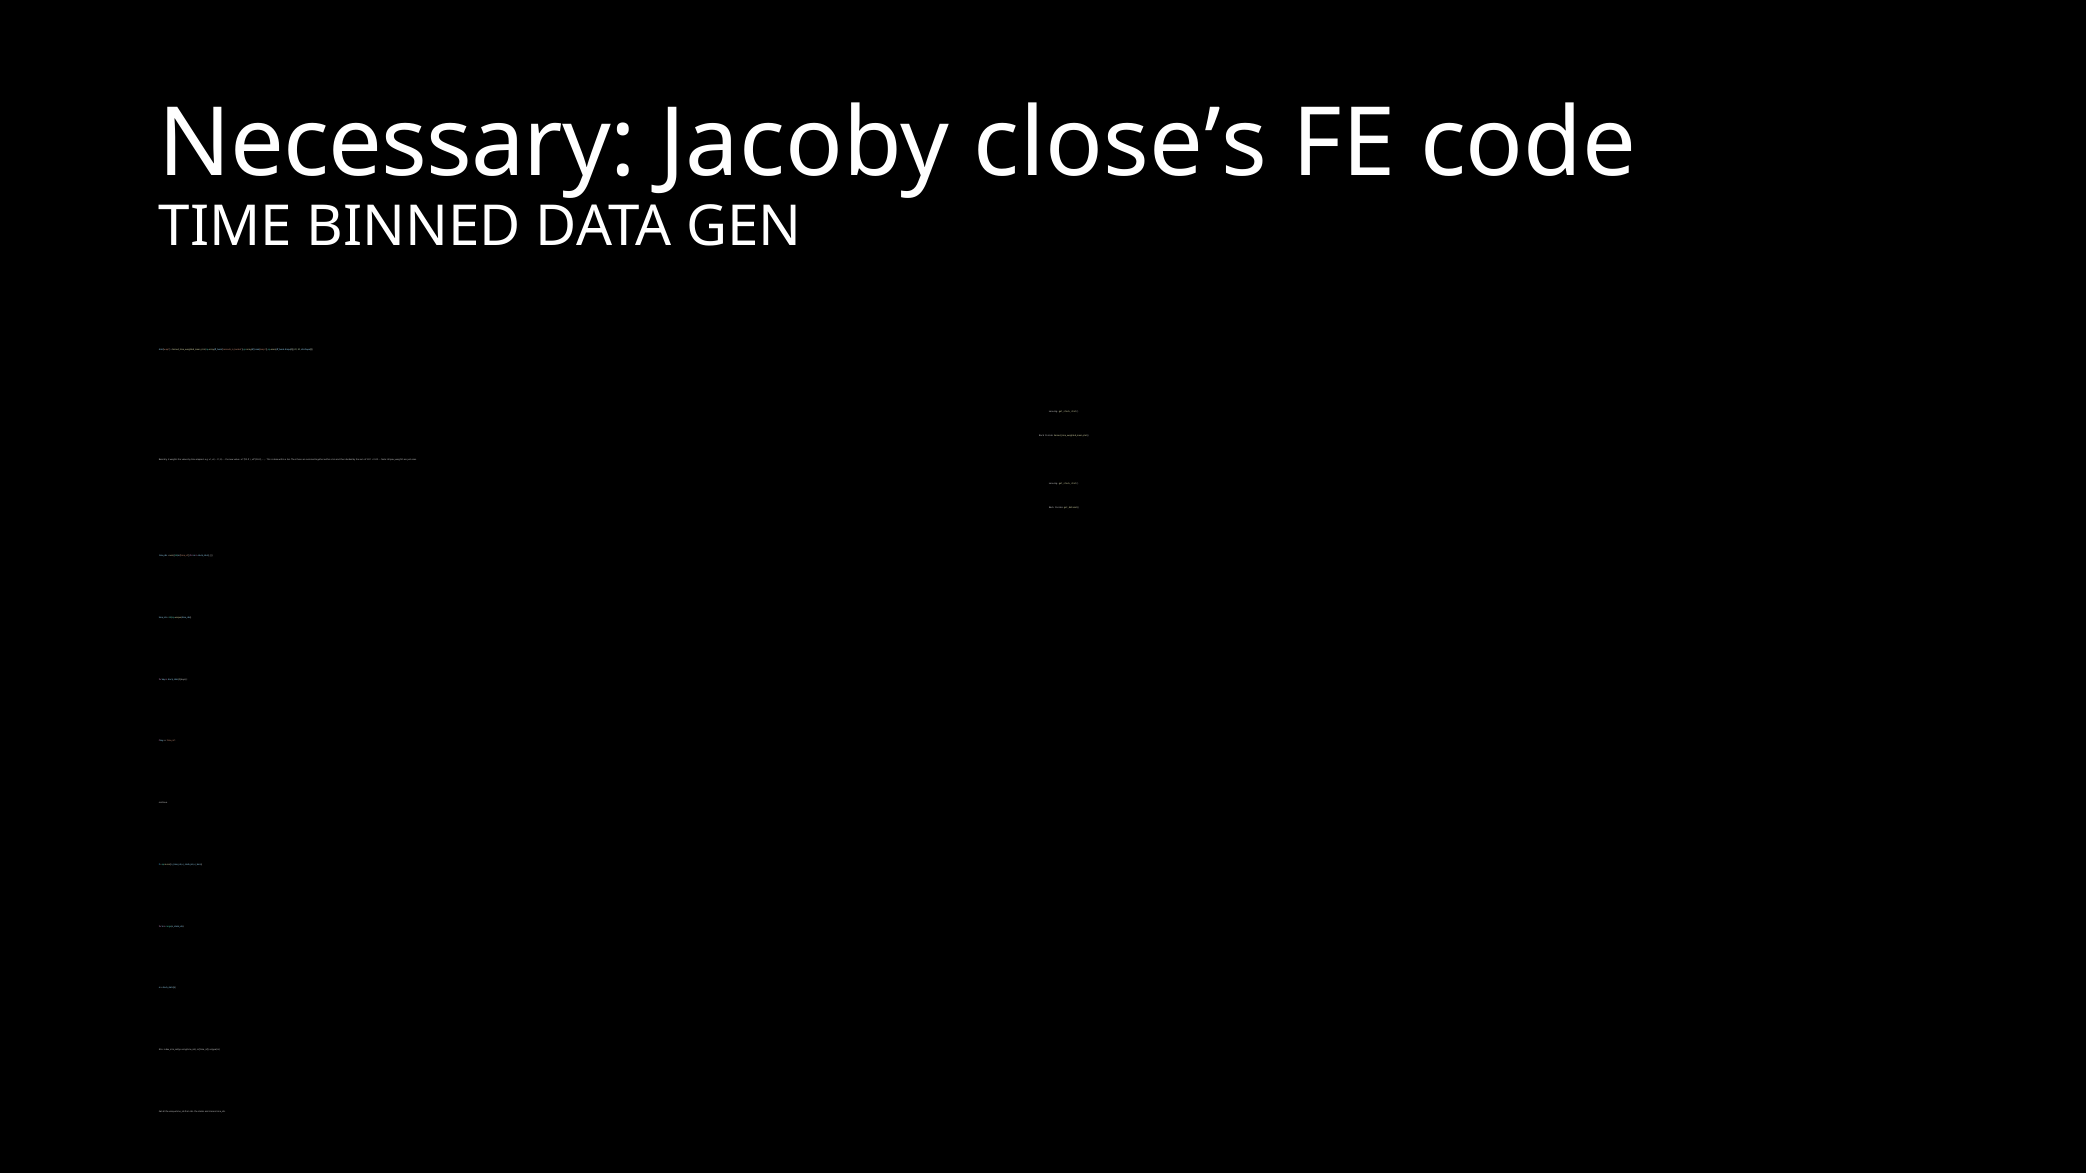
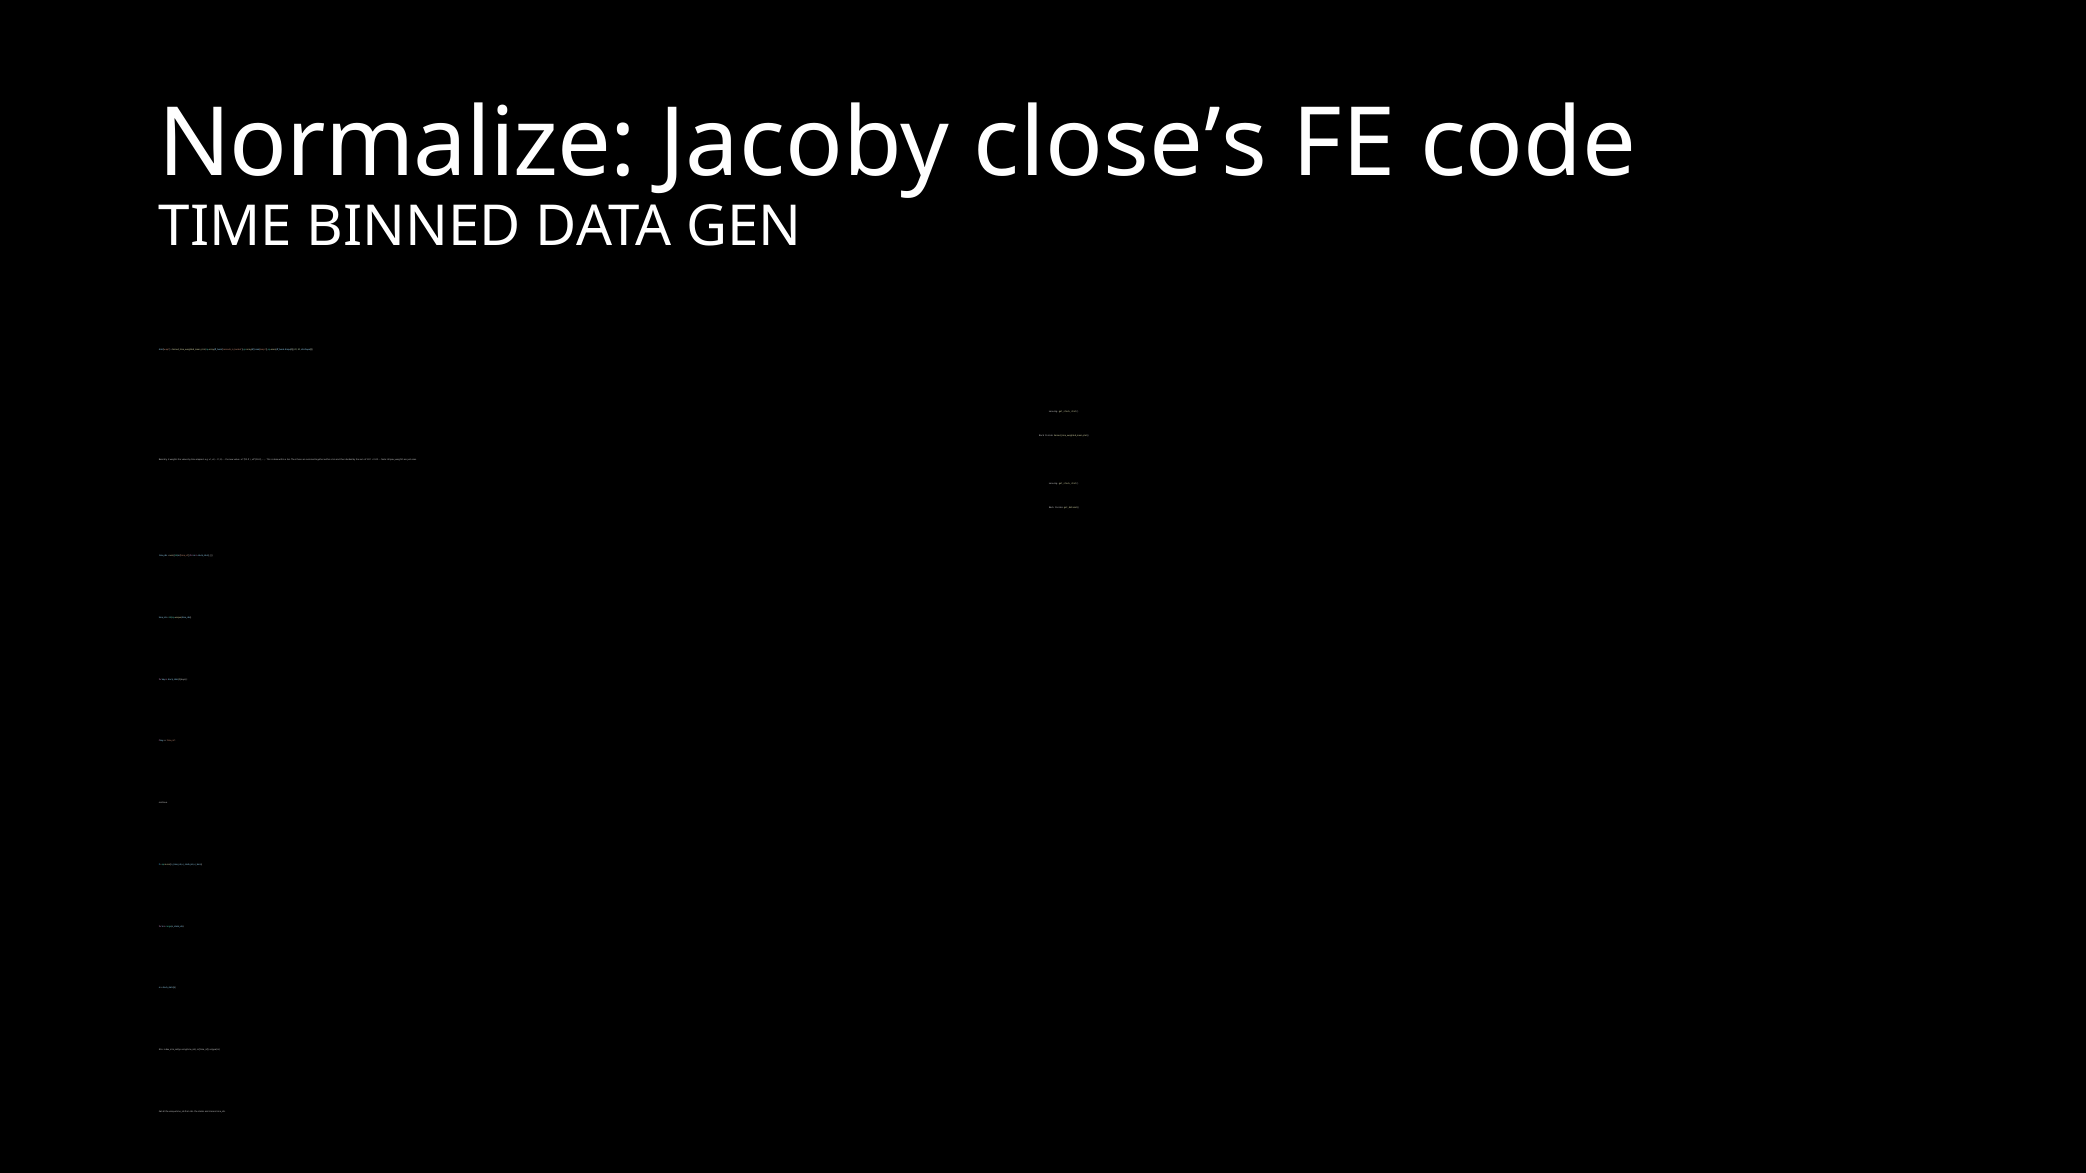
Necessary: Necessary -> Normalize
